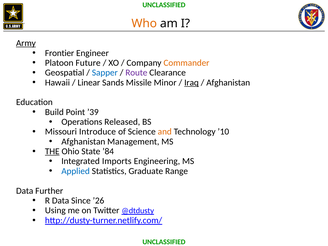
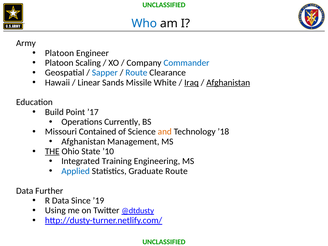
Who colour: orange -> blue
Army underline: present -> none
Frontier at (60, 53): Frontier -> Platoon
Future: Future -> Scaling
Commander colour: orange -> blue
Route at (136, 73) colour: purple -> blue
Minor: Minor -> White
Afghanistan at (228, 83) underline: none -> present
’39: ’39 -> ’17
Released: Released -> Currently
Introduce: Introduce -> Contained
’10: ’10 -> ’18
’84: ’84 -> ’10
Imports: Imports -> Training
Graduate Range: Range -> Route
’26: ’26 -> ’19
